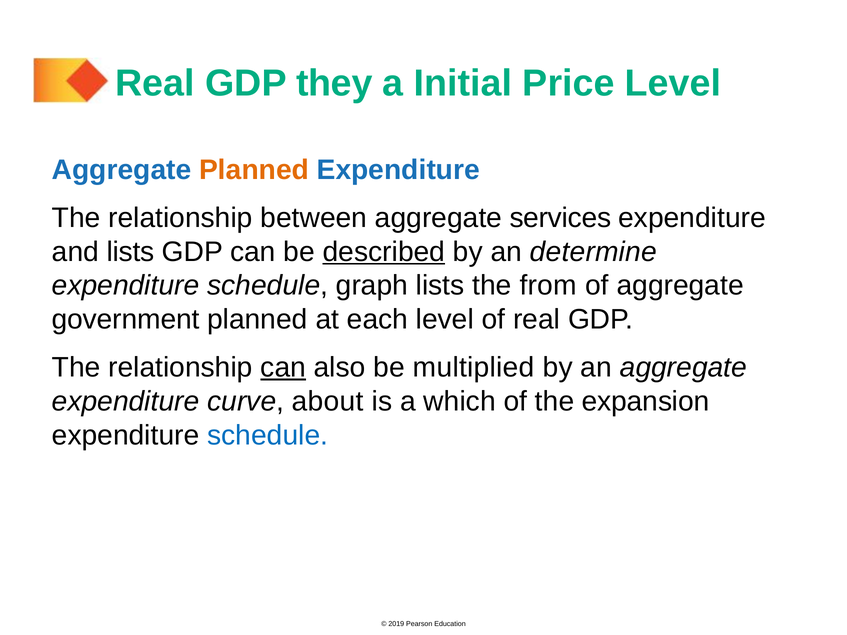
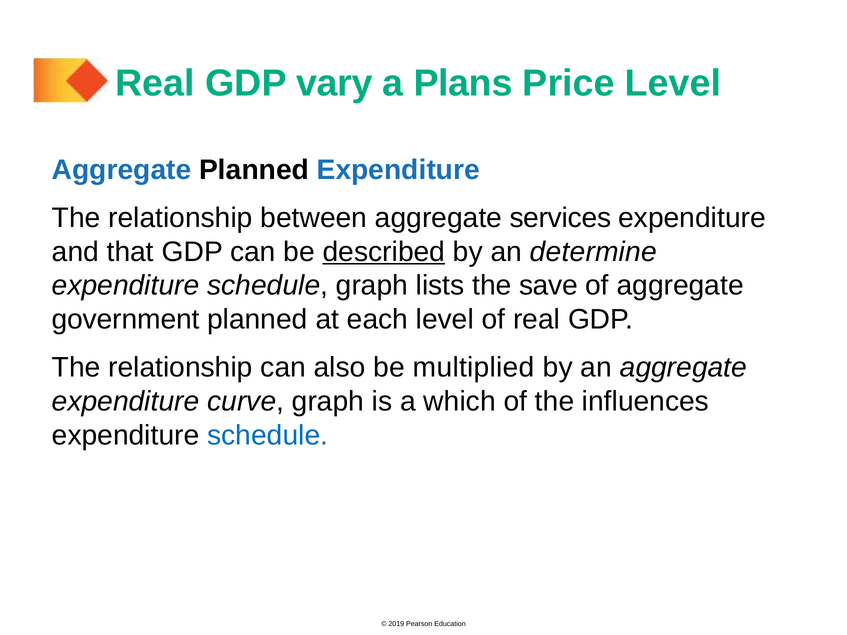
they: they -> vary
Initial: Initial -> Plans
Planned at (254, 170) colour: orange -> black
and lists: lists -> that
from: from -> save
can at (283, 368) underline: present -> none
curve about: about -> graph
expansion: expansion -> influences
